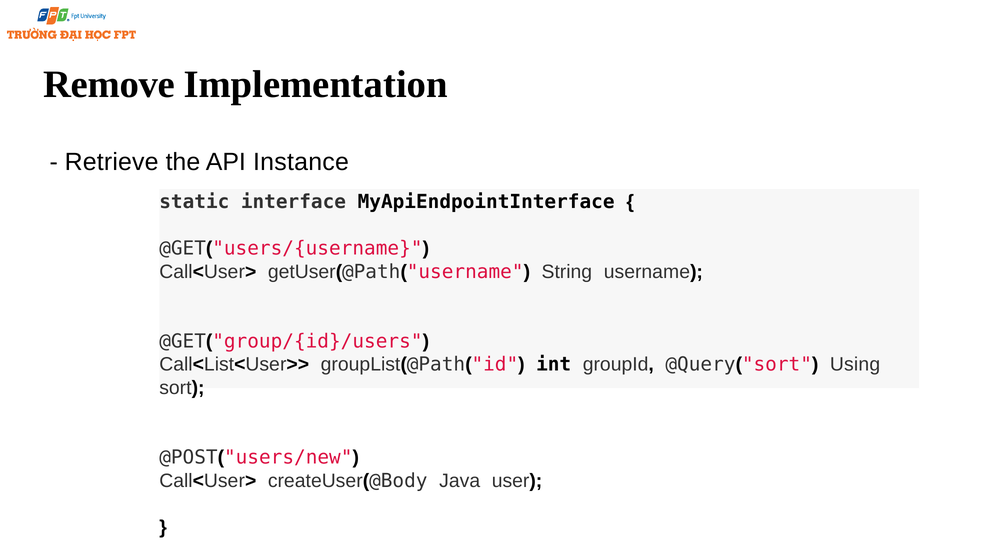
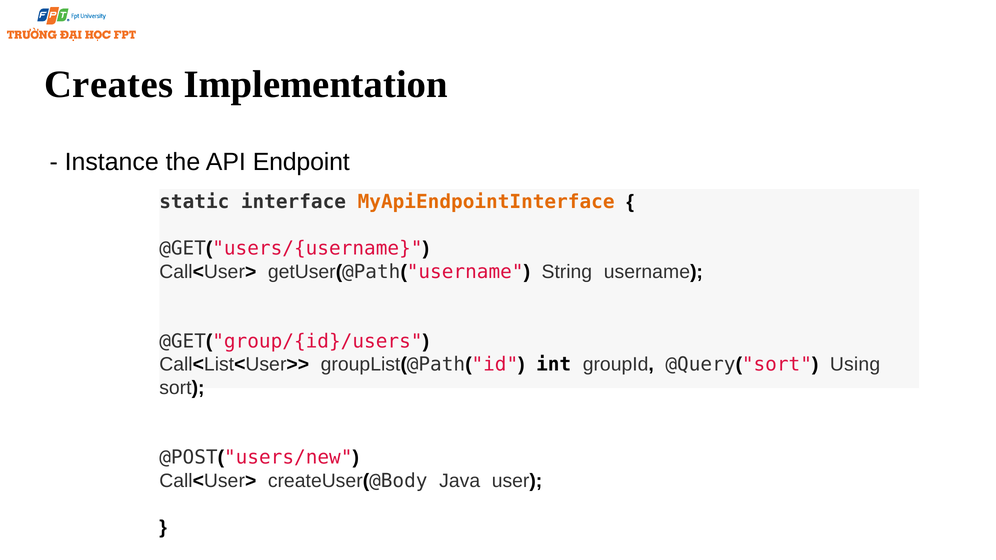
Remove: Remove -> Creates
Retrieve: Retrieve -> Instance
Instance: Instance -> Endpoint
MyApiEndpointInterface colour: black -> orange
